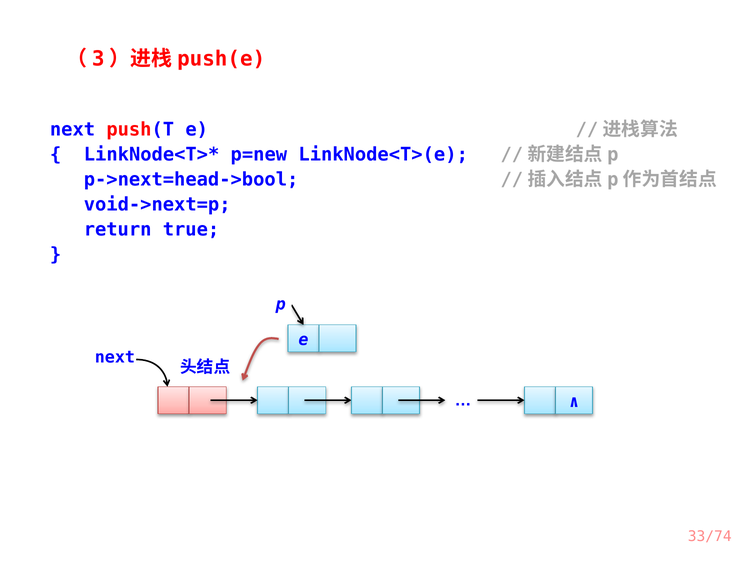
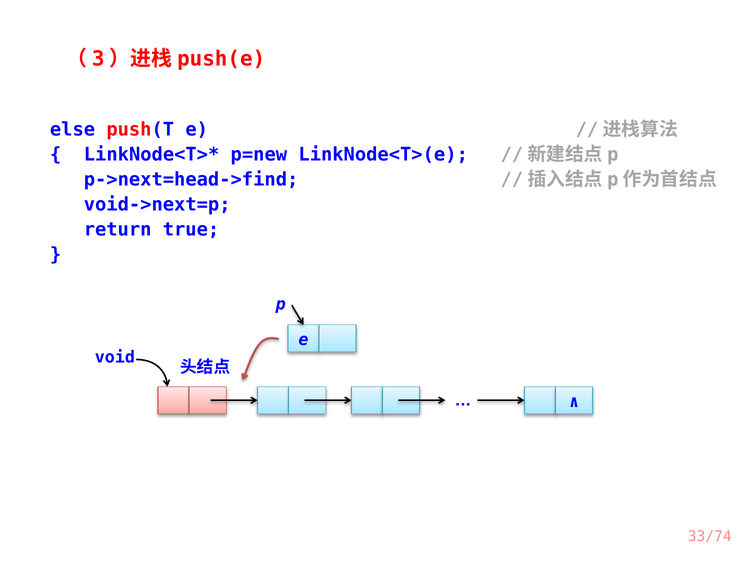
next at (73, 130): next -> else
p->next=head->bool: p->next=head->bool -> p->next=head->find
next at (115, 357): next -> void
